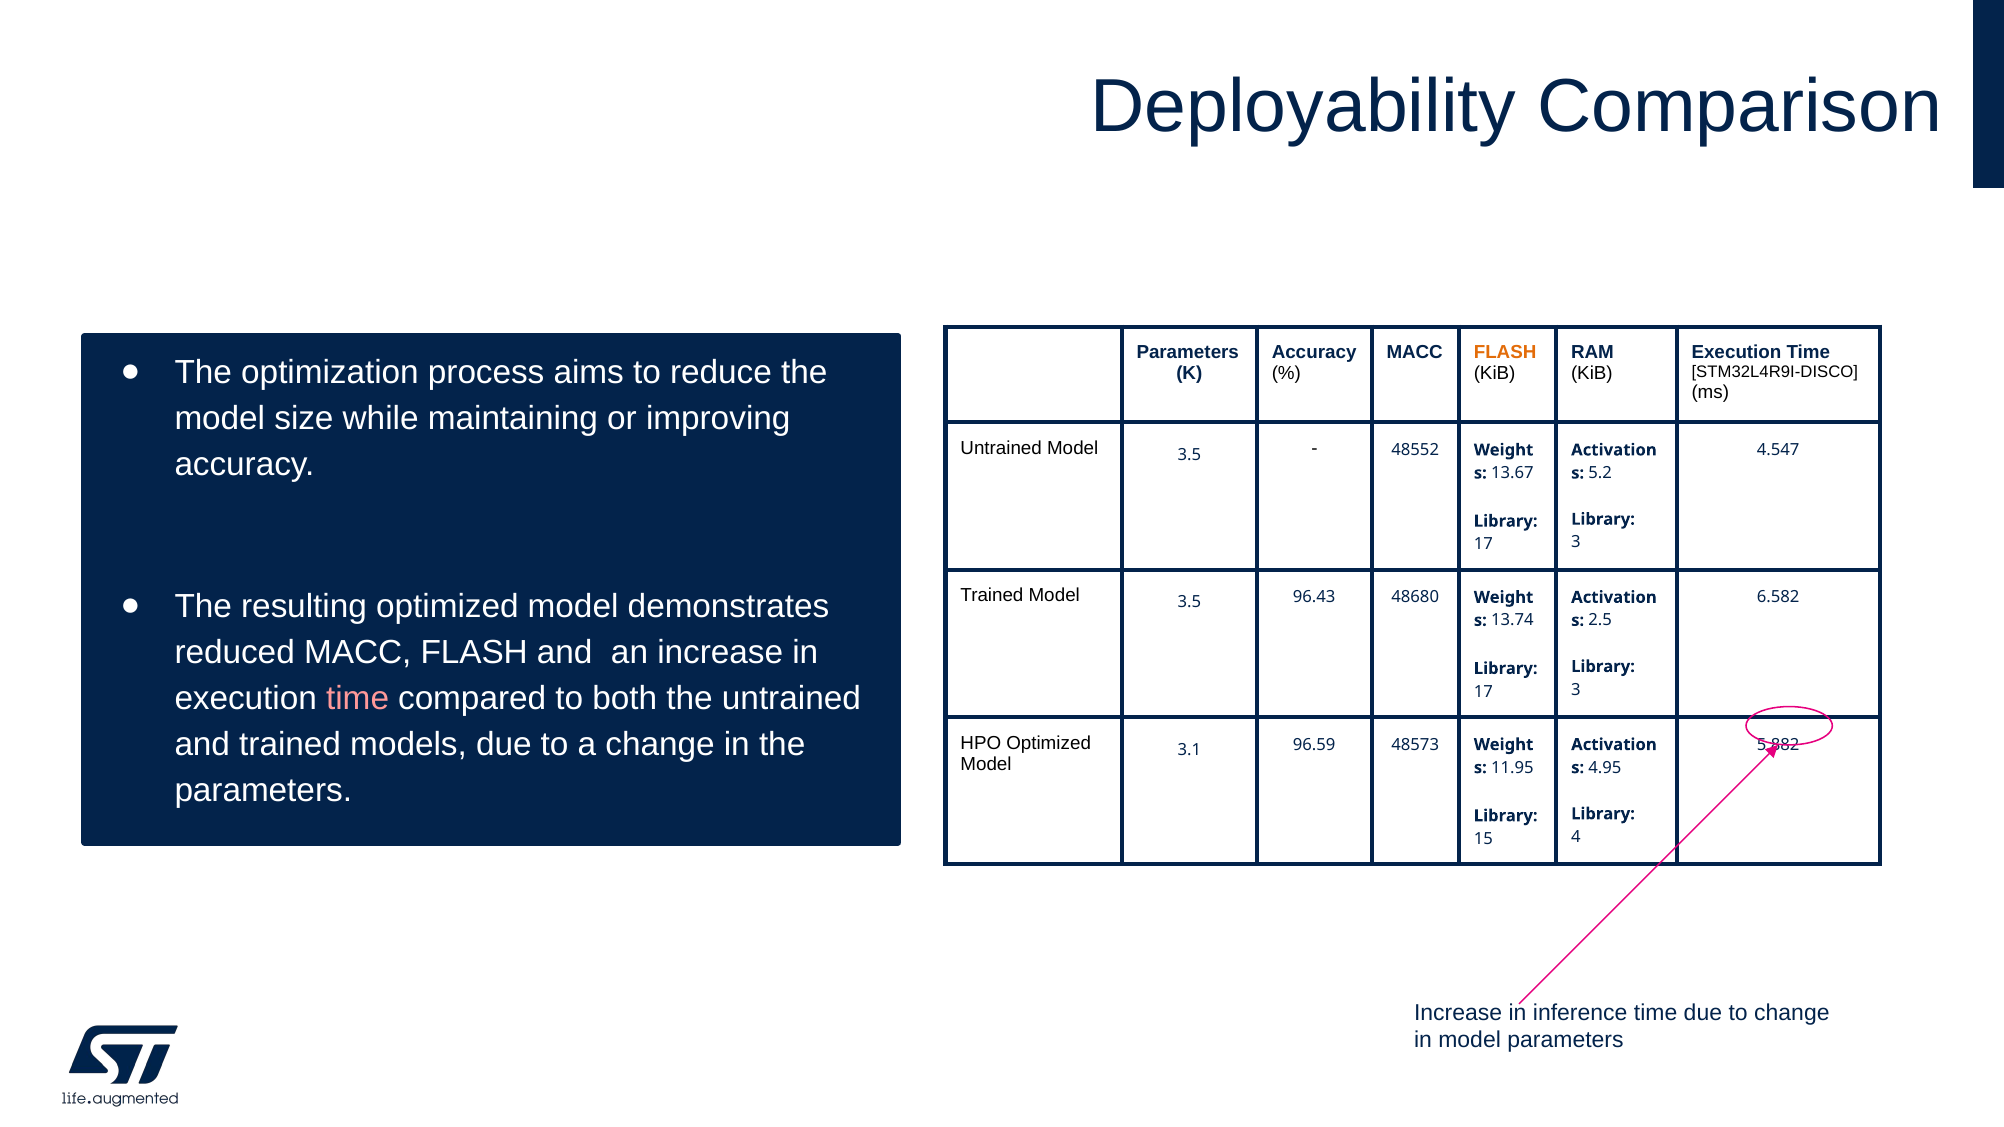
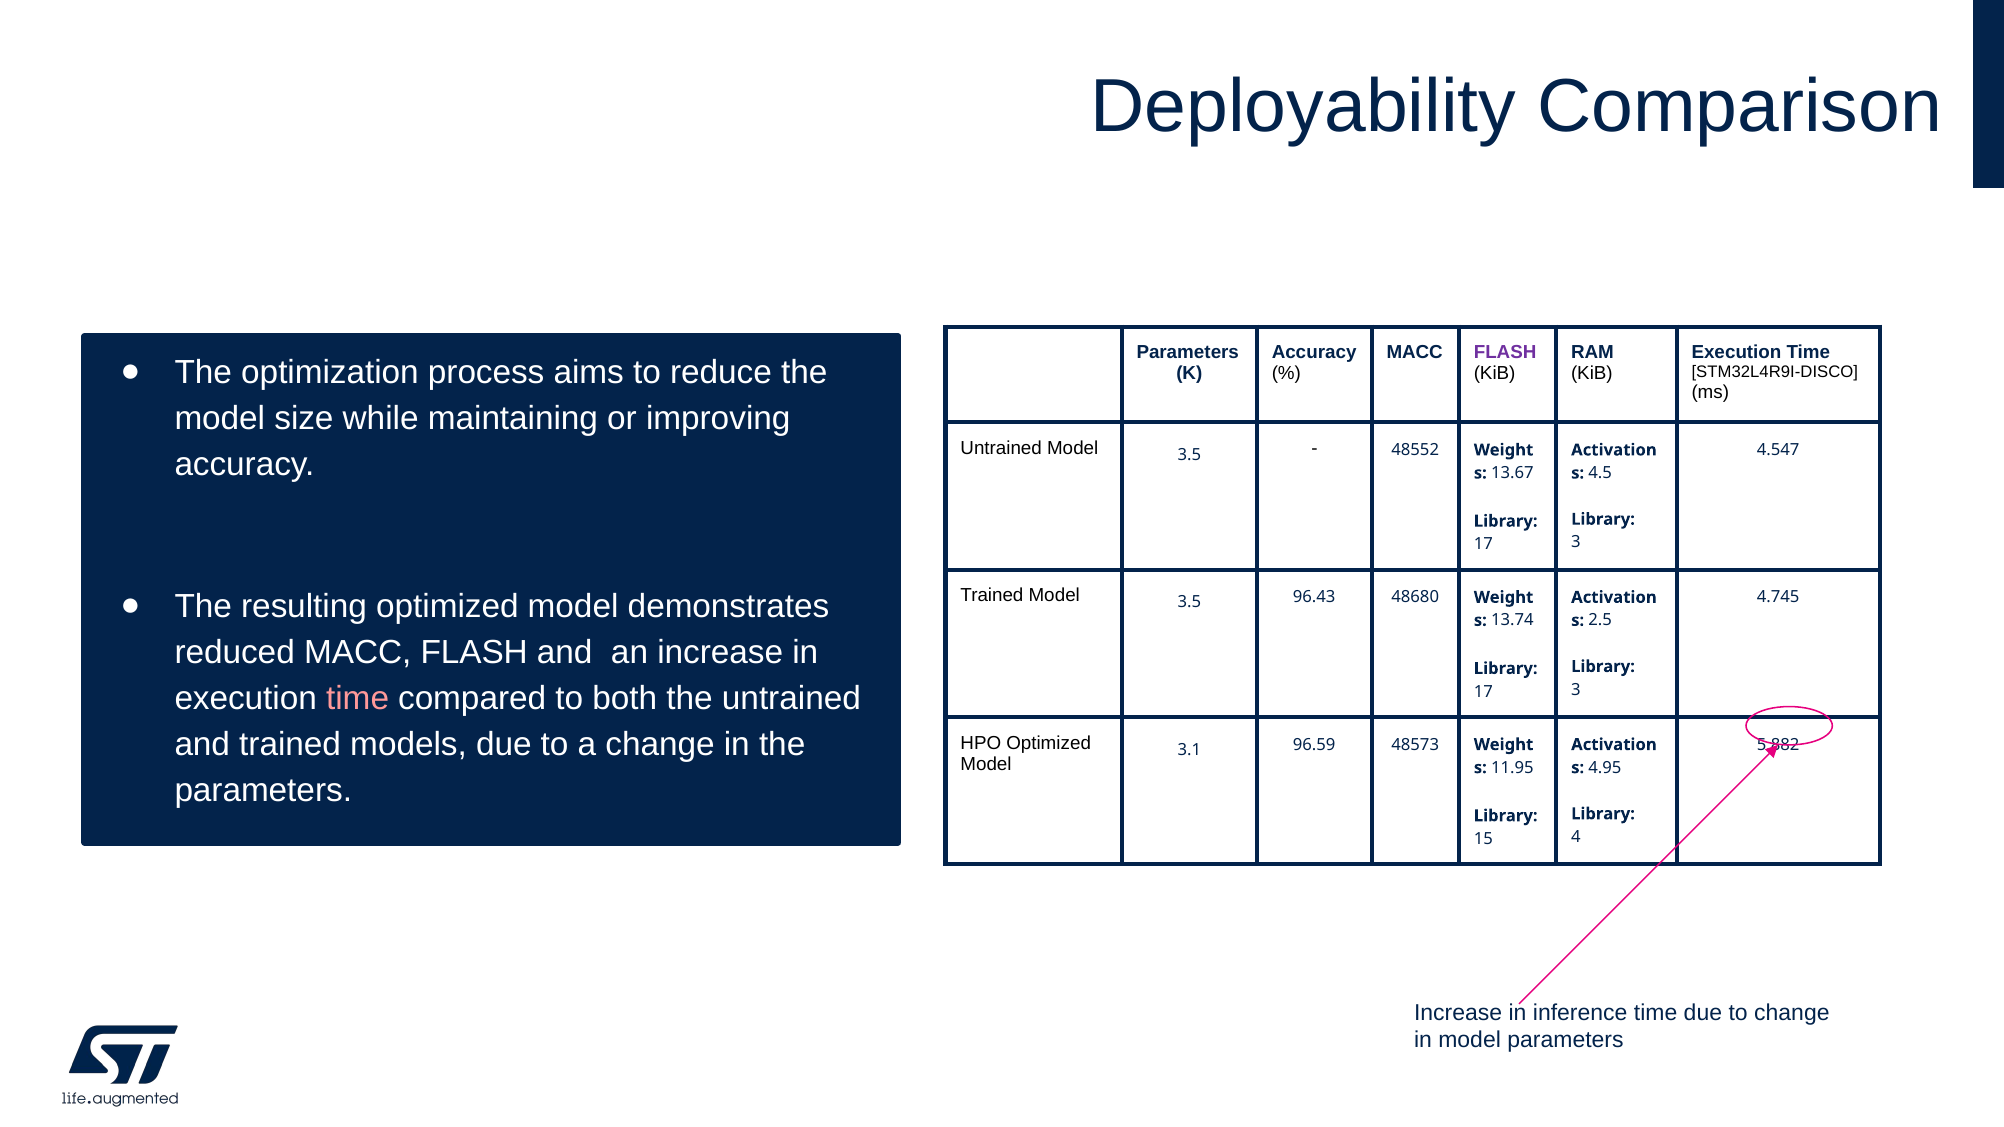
FLASH at (1505, 352) colour: orange -> purple
5.2: 5.2 -> 4.5
6.582: 6.582 -> 4.745
